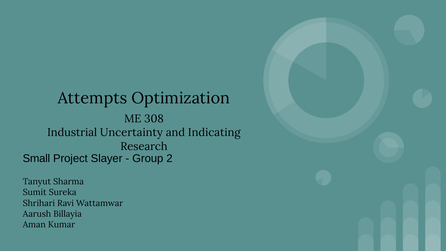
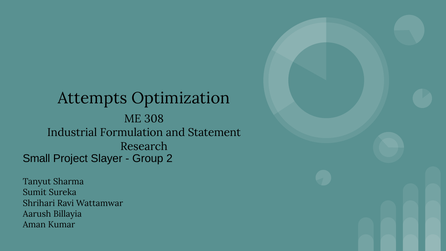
Uncertainty: Uncertainty -> Formulation
Indicating: Indicating -> Statement
